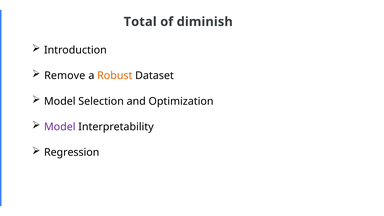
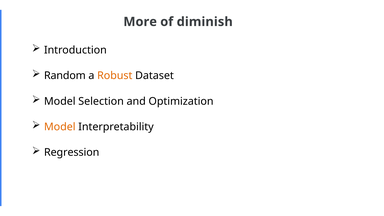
Total: Total -> More
Remove: Remove -> Random
Model at (60, 127) colour: purple -> orange
